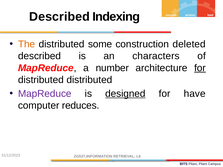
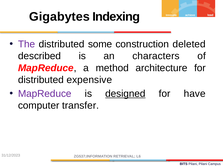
Described at (59, 17): Described -> Gigabytes
The colour: orange -> purple
number: number -> method
for at (200, 68) underline: present -> none
distributed distributed: distributed -> expensive
reduces: reduces -> transfer
